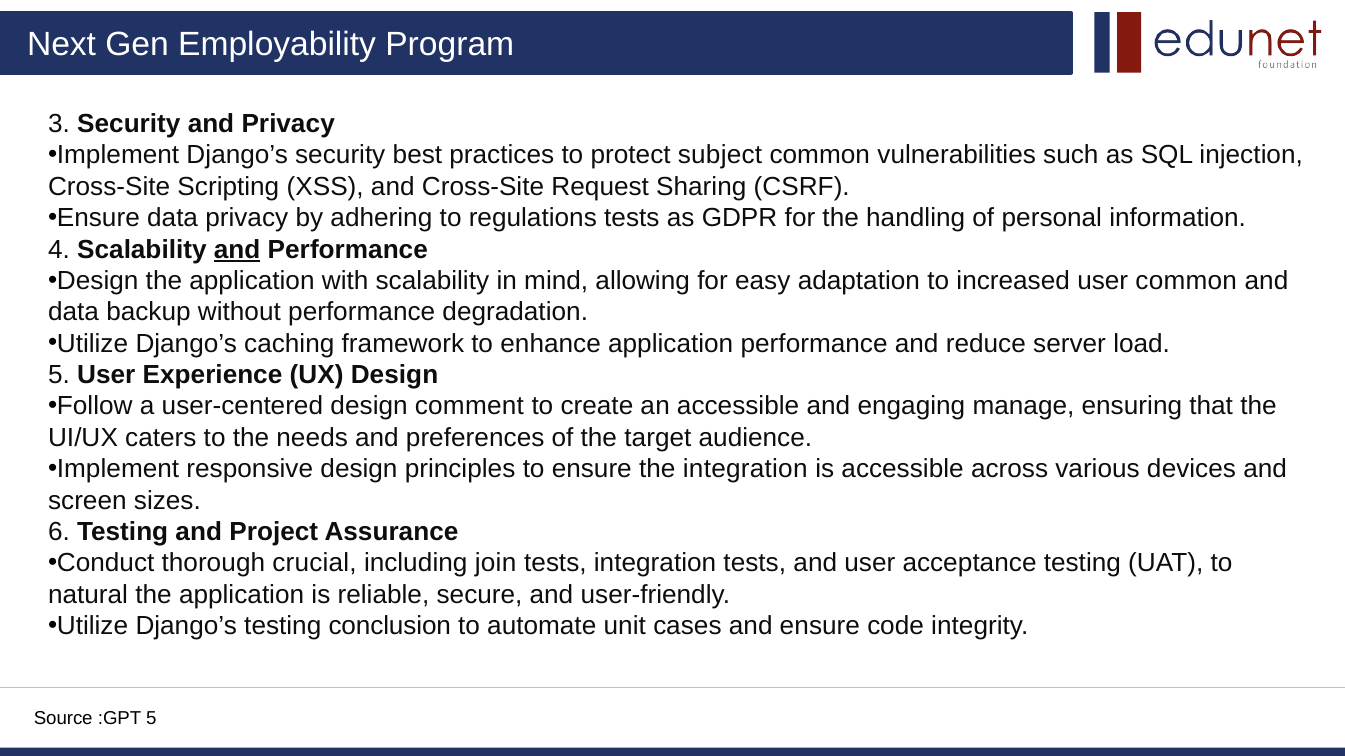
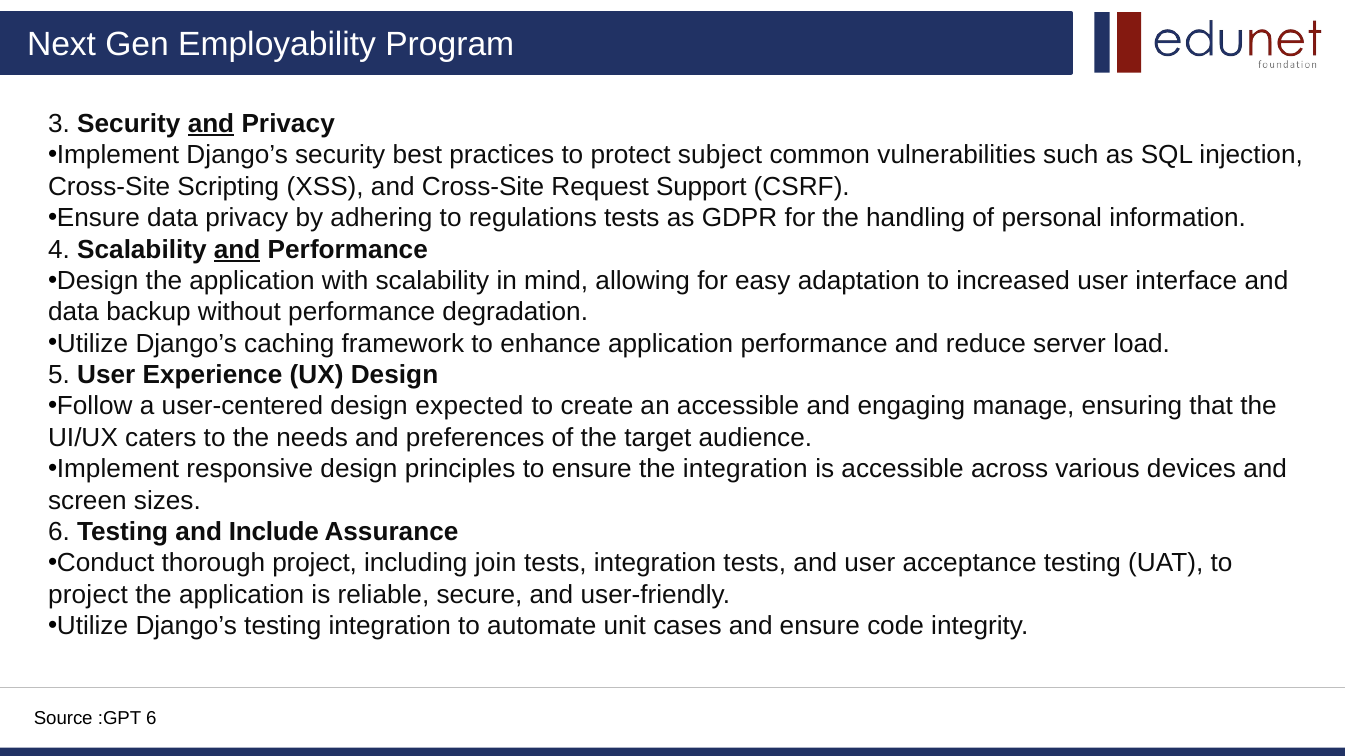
and at (211, 124) underline: none -> present
Sharing: Sharing -> Support
user common: common -> interface
comment: comment -> expected
Project: Project -> Include
thorough crucial: crucial -> project
natural at (88, 595): natural -> project
testing conclusion: conclusion -> integration
:GPT 5: 5 -> 6
